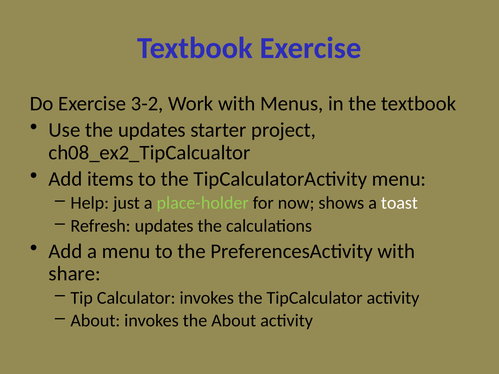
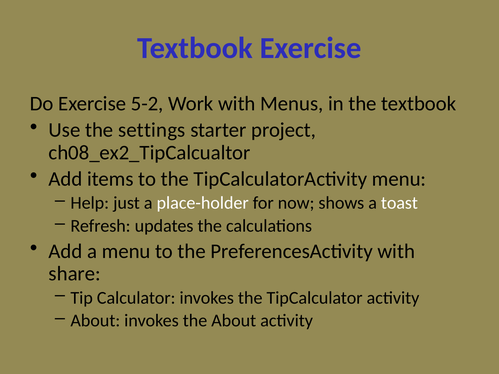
3-2: 3-2 -> 5-2
the updates: updates -> settings
place-holder colour: light green -> white
